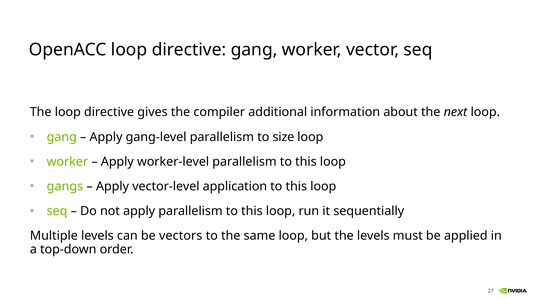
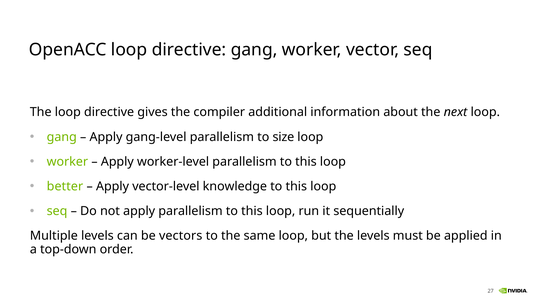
gangs: gangs -> better
application: application -> knowledge
